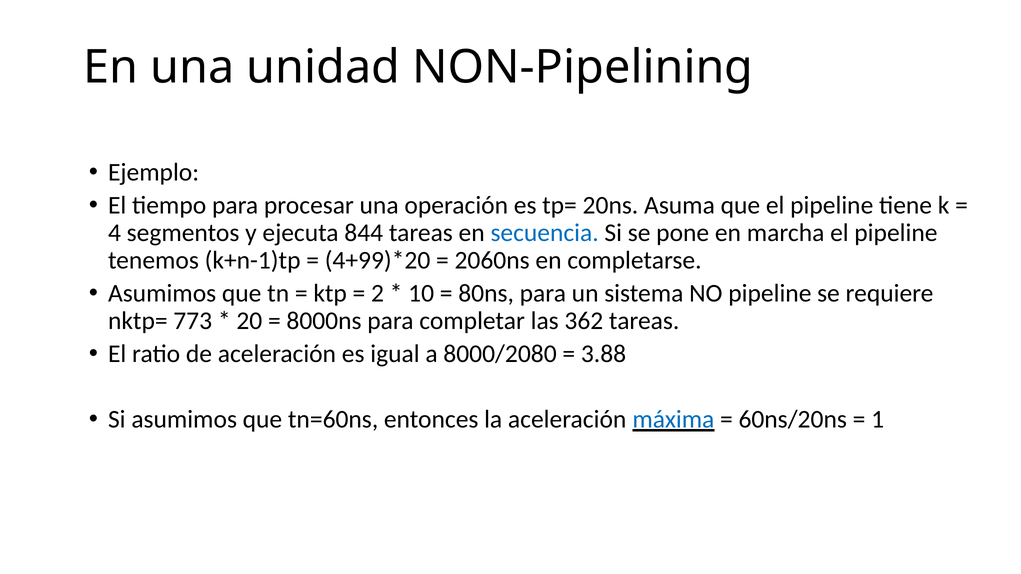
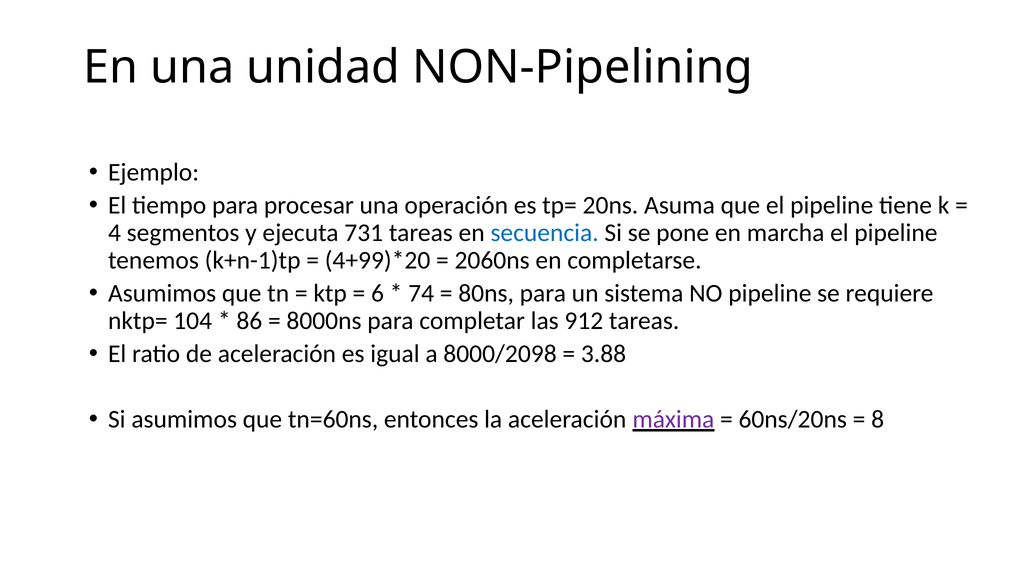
844: 844 -> 731
2: 2 -> 6
10: 10 -> 74
773: 773 -> 104
20: 20 -> 86
362: 362 -> 912
8000/2080: 8000/2080 -> 8000/2098
máxima colour: blue -> purple
1: 1 -> 8
